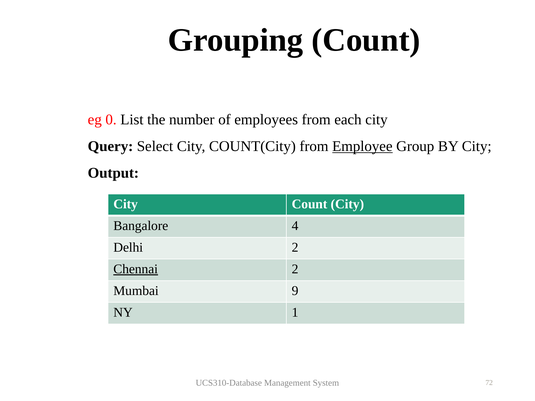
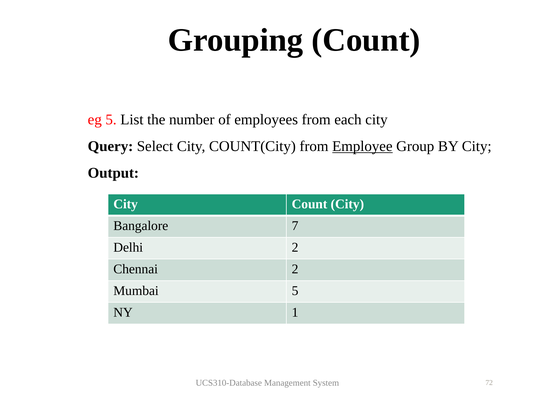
eg 0: 0 -> 5
4: 4 -> 7
Chennai underline: present -> none
Mumbai 9: 9 -> 5
